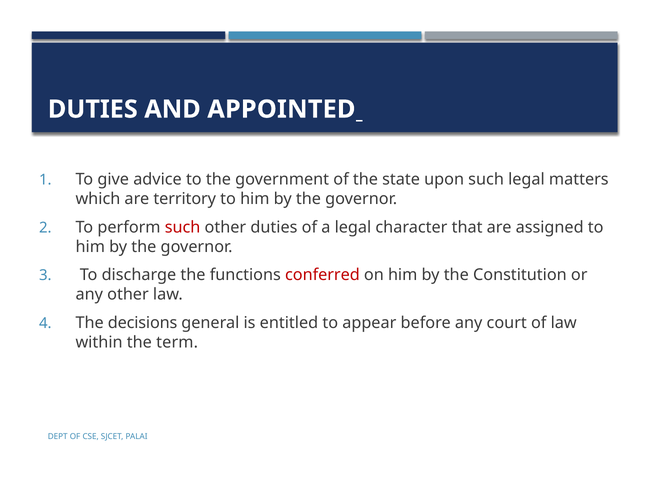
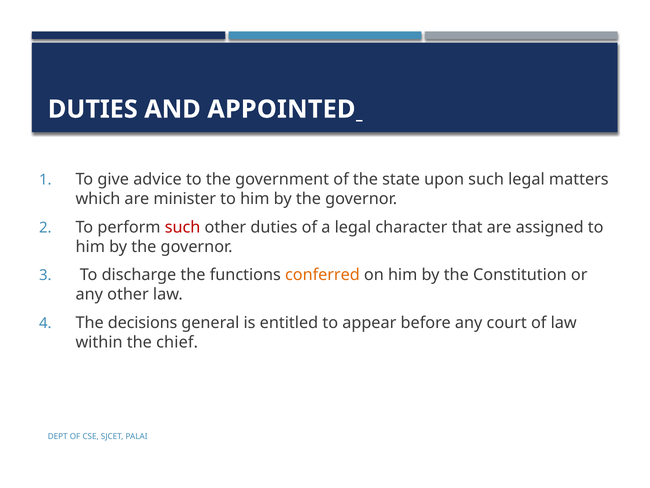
territory: territory -> minister
conferred colour: red -> orange
term: term -> chief
